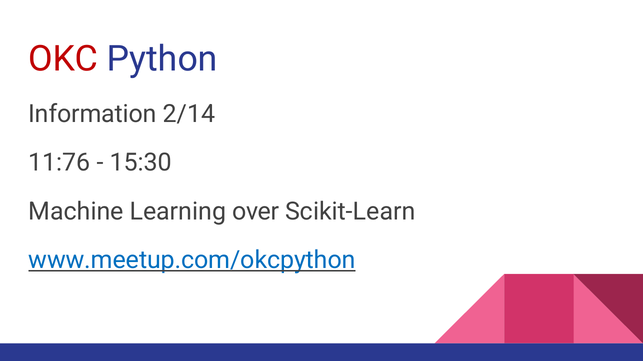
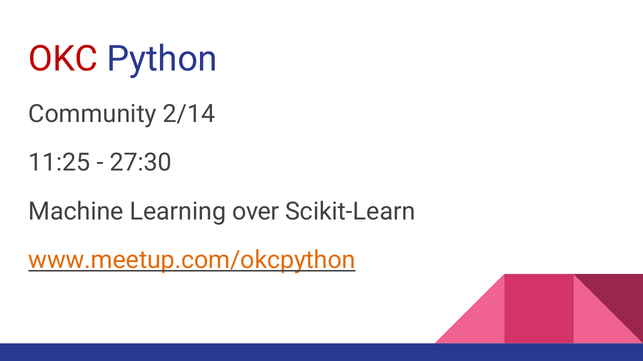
Information: Information -> Community
11:76: 11:76 -> 11:25
15:30: 15:30 -> 27:30
www.meetup.com/okcpython colour: blue -> orange
